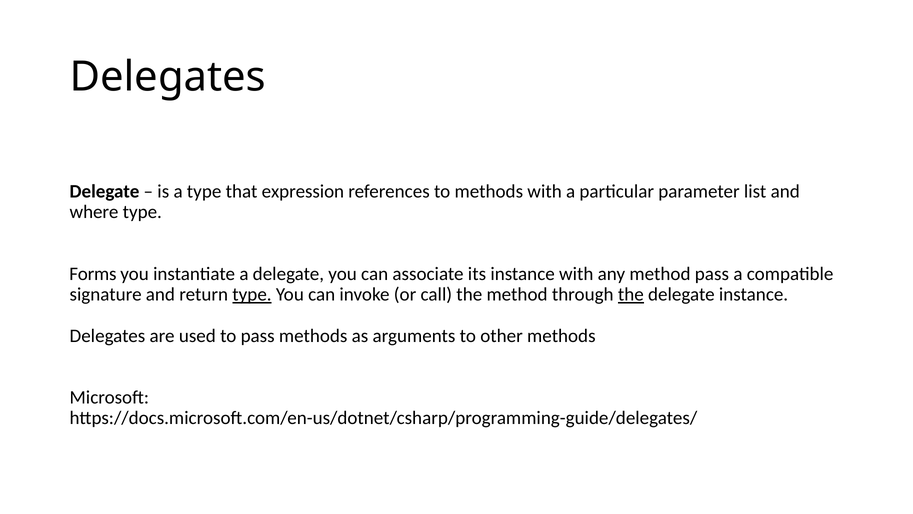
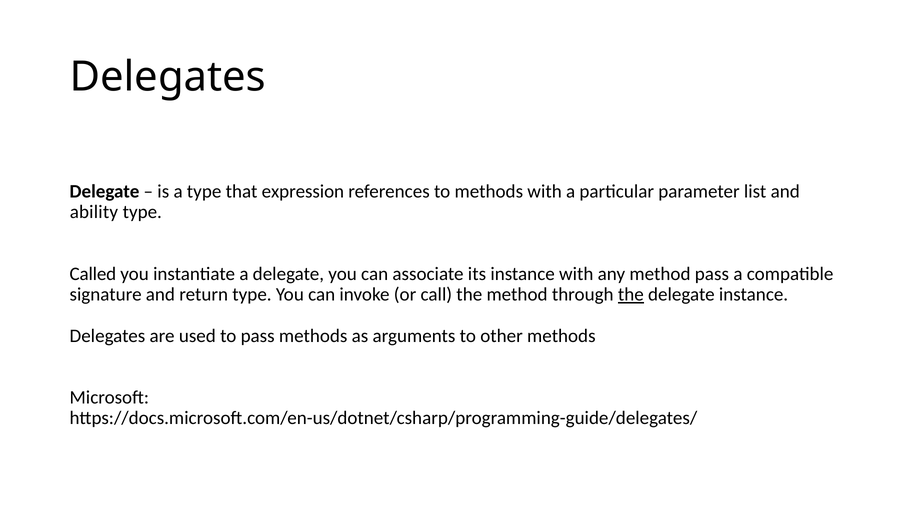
where: where -> ability
Forms: Forms -> Called
type at (252, 294) underline: present -> none
